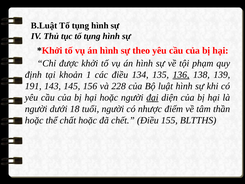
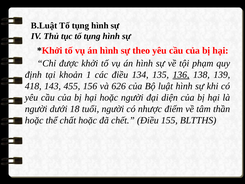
191: 191 -> 418
145: 145 -> 455
228: 228 -> 626
đại underline: present -> none
